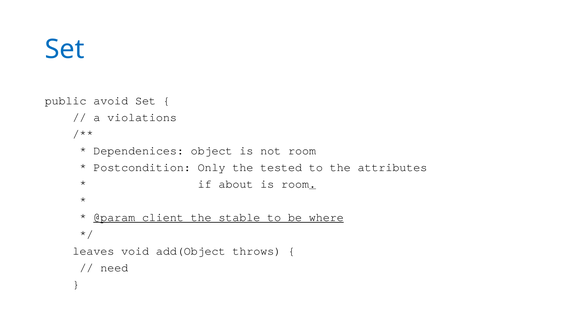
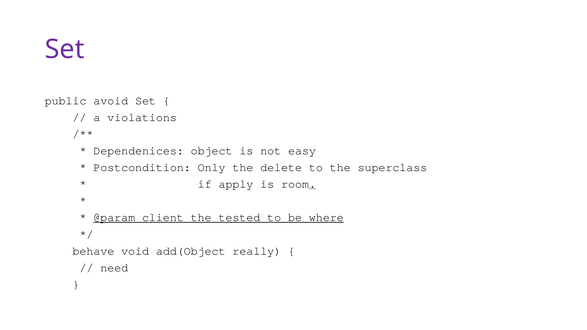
Set at (65, 49) colour: blue -> purple
not room: room -> easy
tested: tested -> delete
attributes: attributes -> superclass
about: about -> apply
stable: stable -> tested
leaves: leaves -> behave
throws: throws -> really
